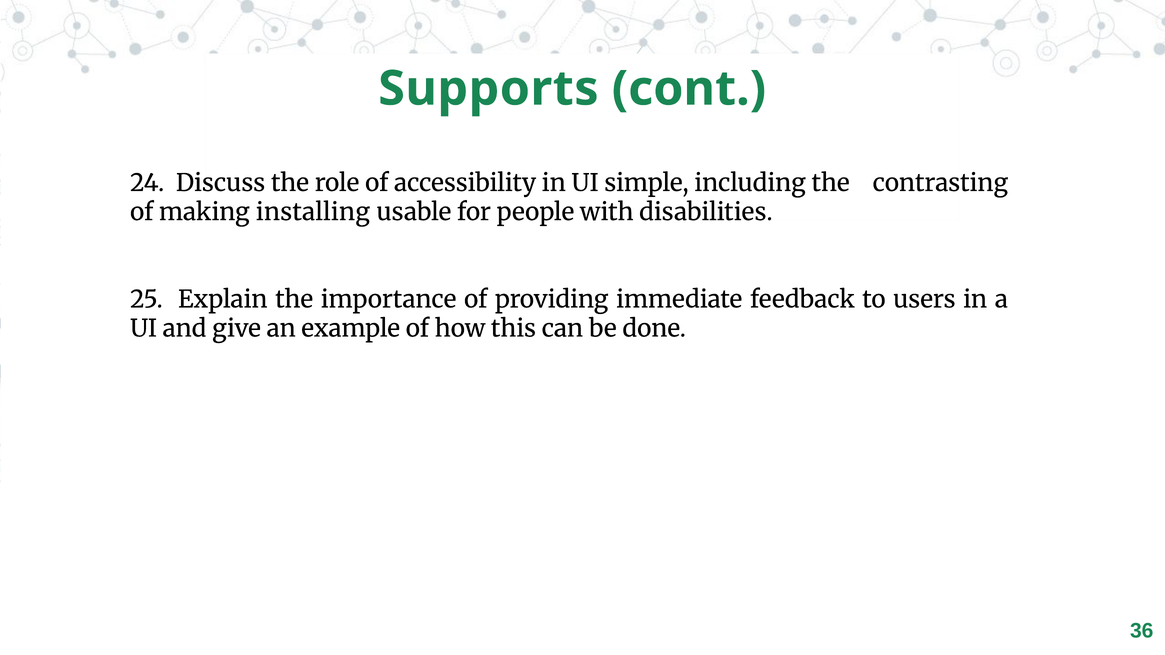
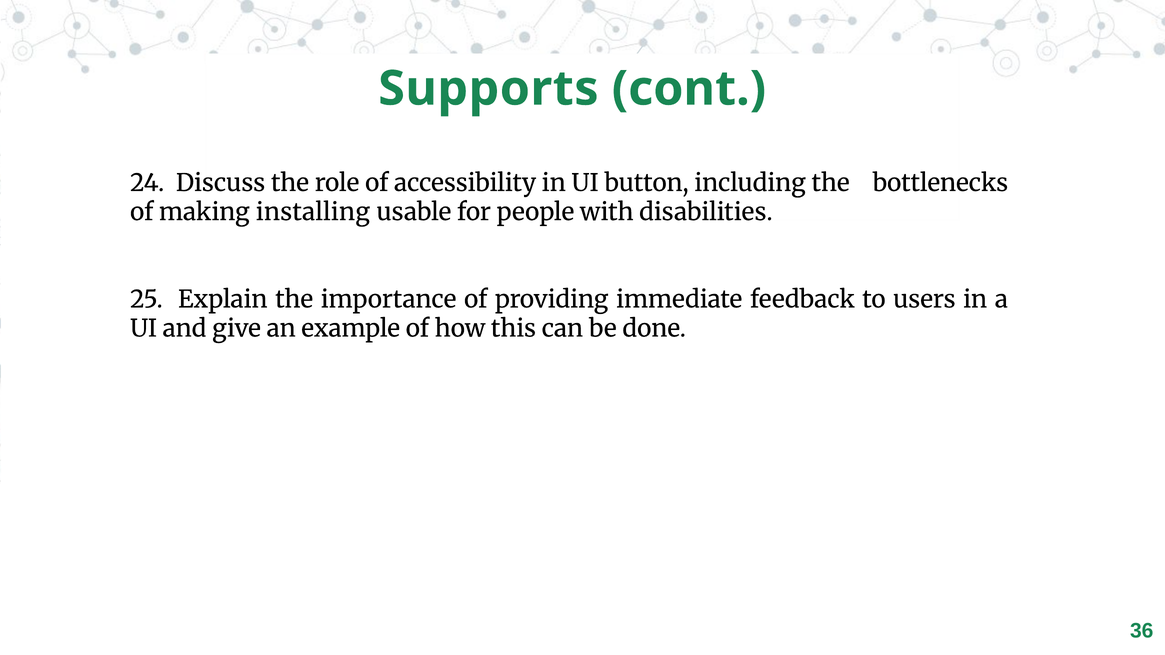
simple: simple -> button
contrasting: contrasting -> bottlenecks
